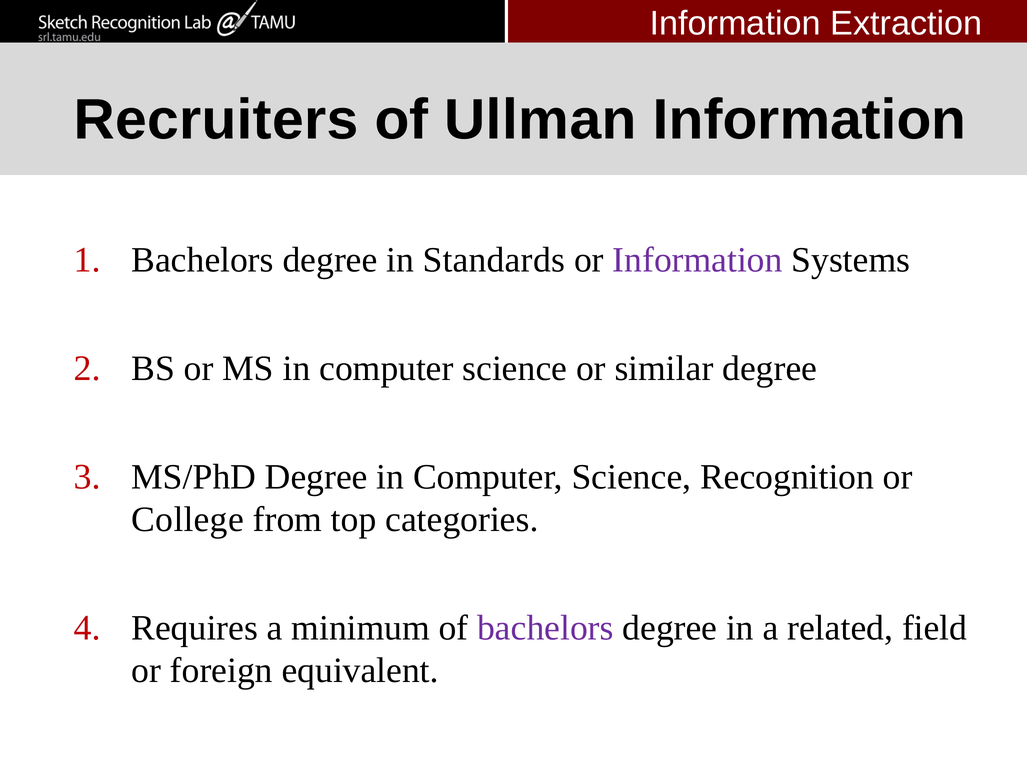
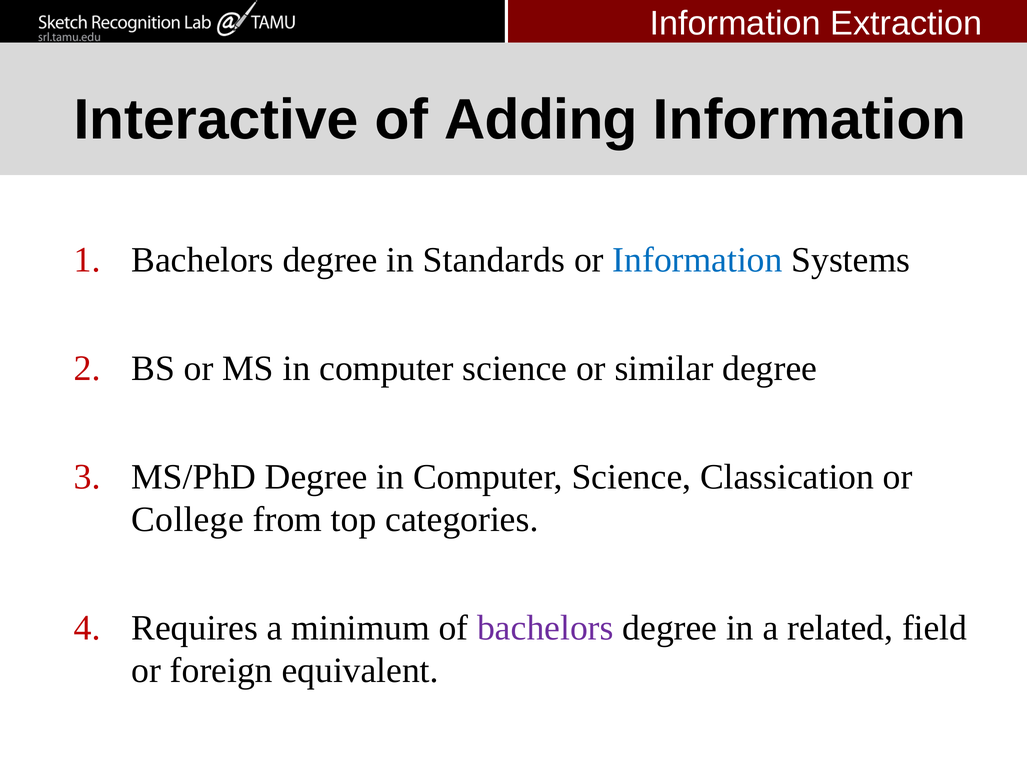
Recruiters: Recruiters -> Interactive
Ullman: Ullman -> Adding
Information at (698, 260) colour: purple -> blue
Recognition: Recognition -> Classication
